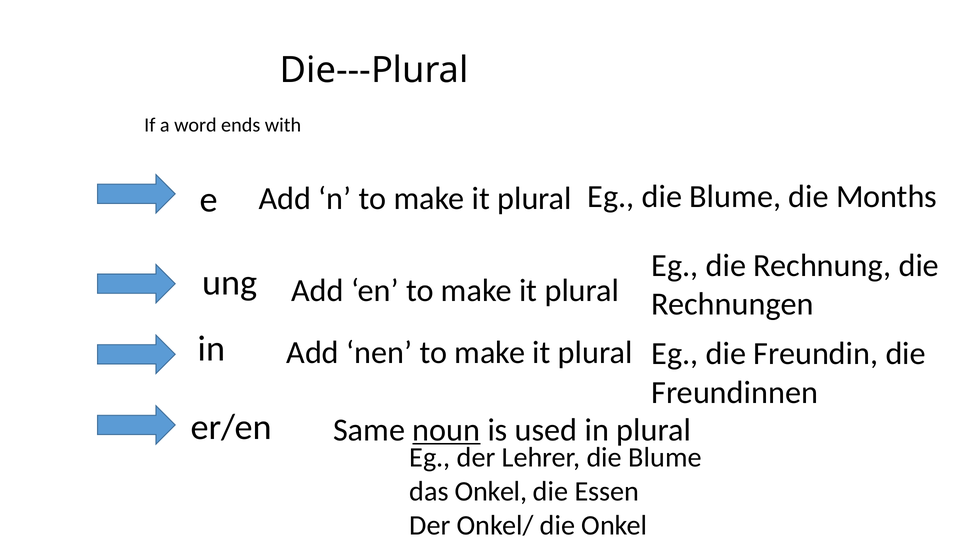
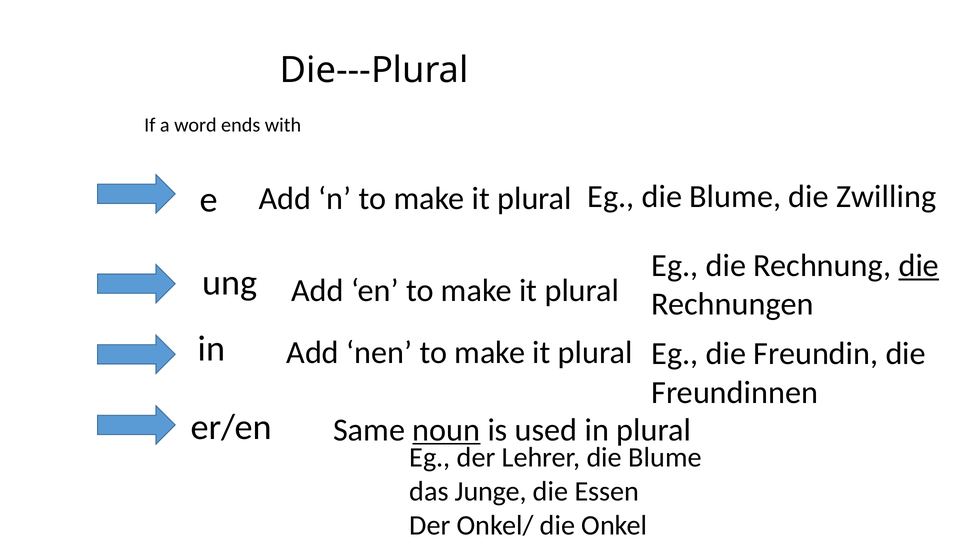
Months: Months -> Zwilling
die at (919, 265) underline: none -> present
das Onkel: Onkel -> Junge
